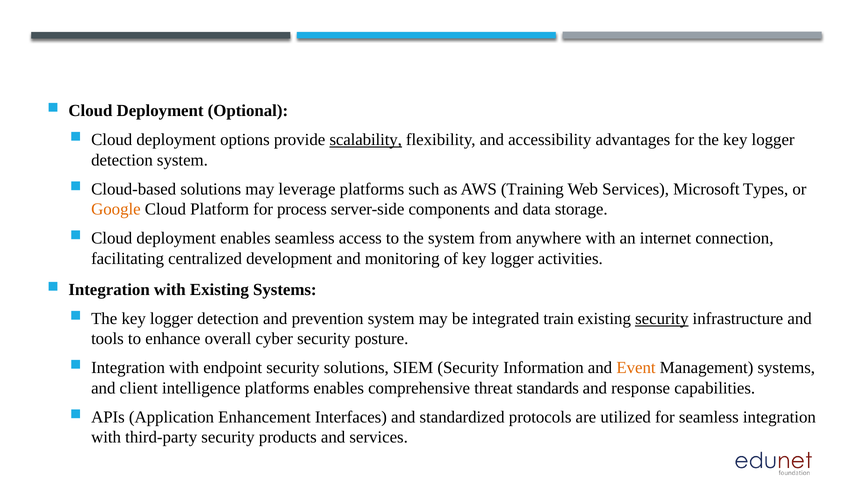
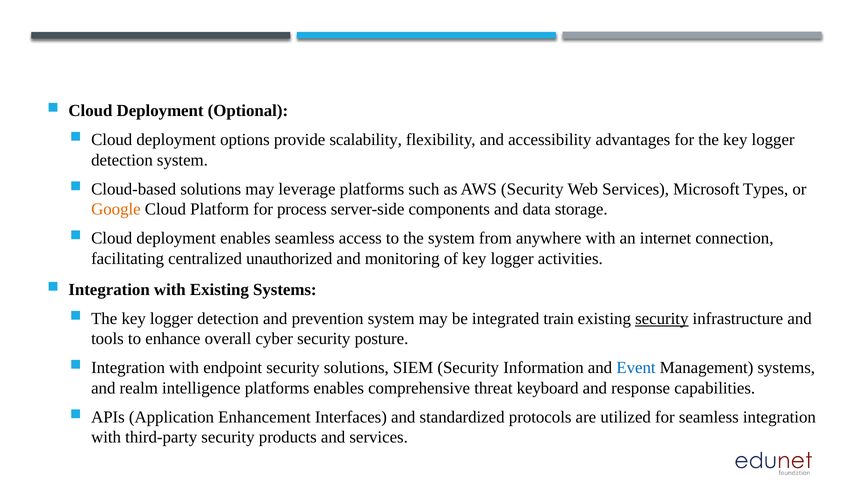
scalability underline: present -> none
AWS Training: Training -> Security
development: development -> unauthorized
Event colour: orange -> blue
client: client -> realm
standards: standards -> keyboard
